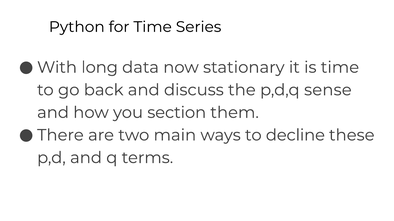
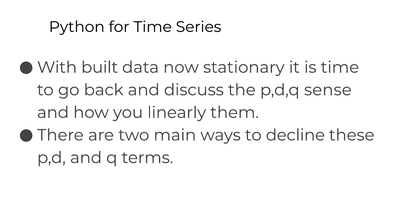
long: long -> built
section: section -> linearly
